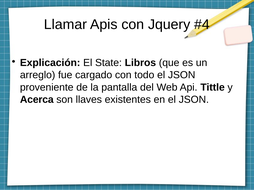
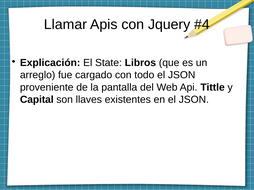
Acerca: Acerca -> Capital
